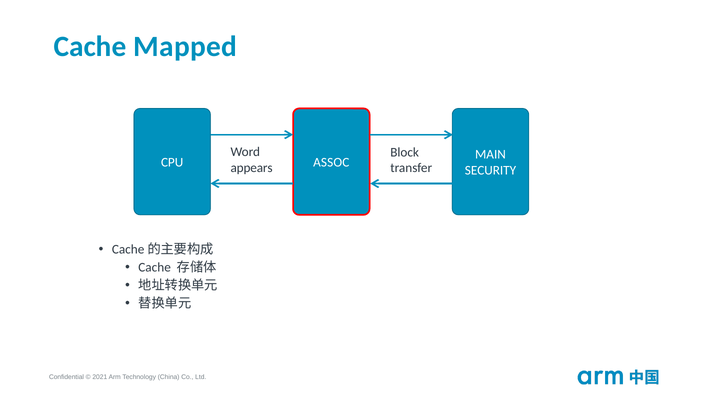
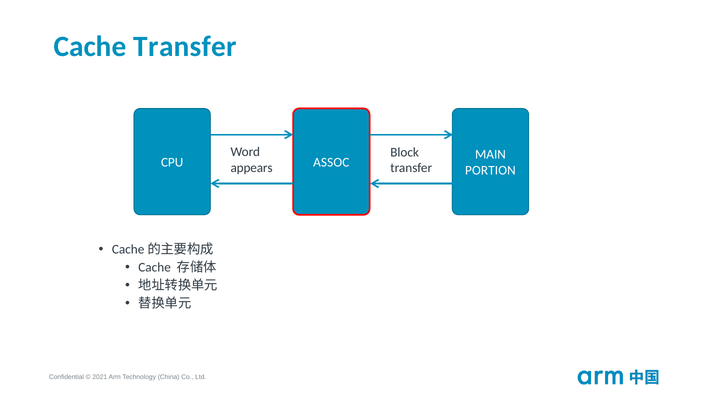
Cache Mapped: Mapped -> Transfer
SECURITY: SECURITY -> PORTION
